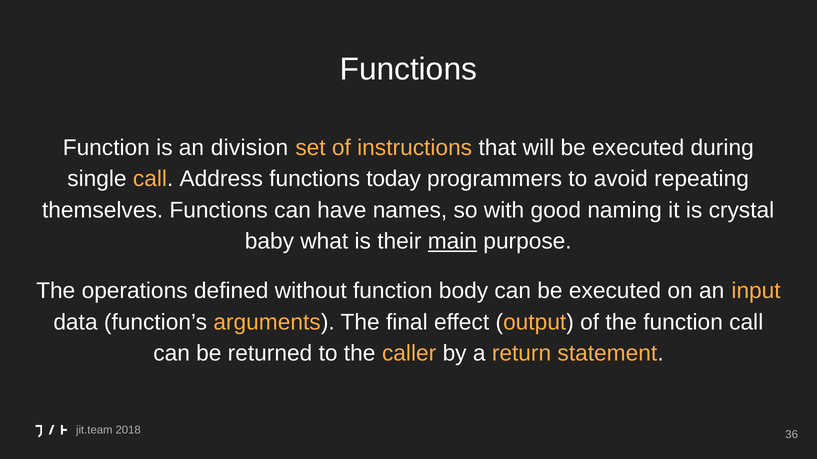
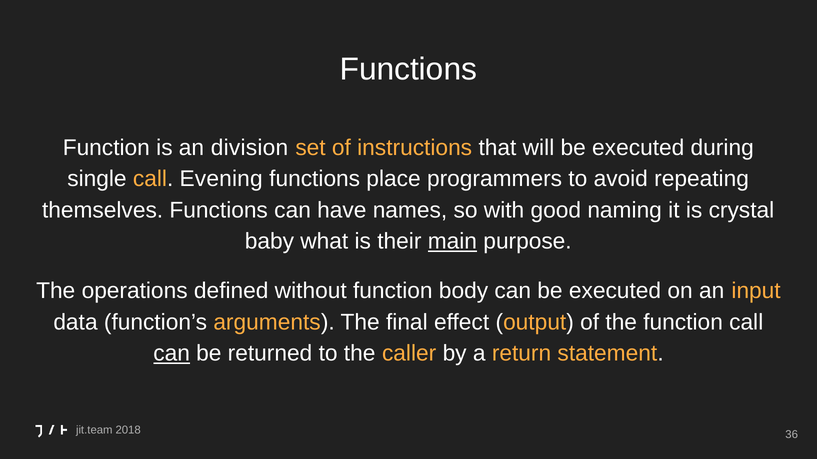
Address: Address -> Evening
today: today -> place
can at (172, 354) underline: none -> present
